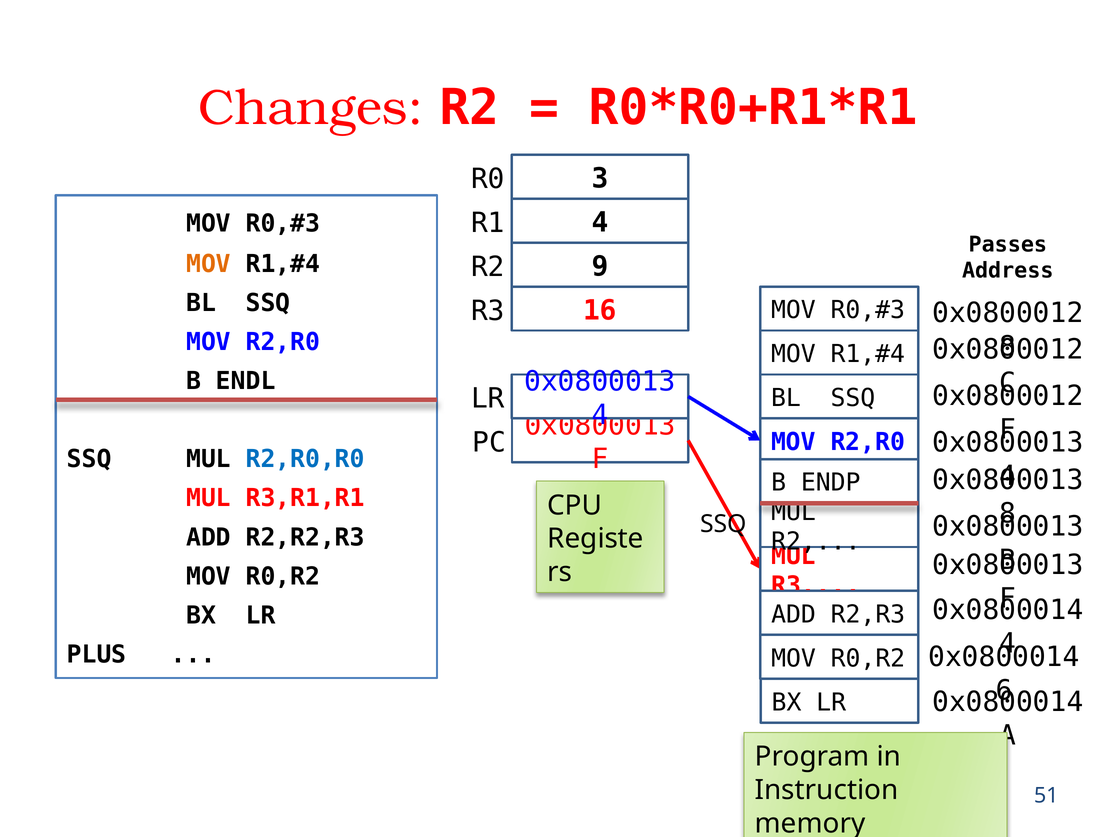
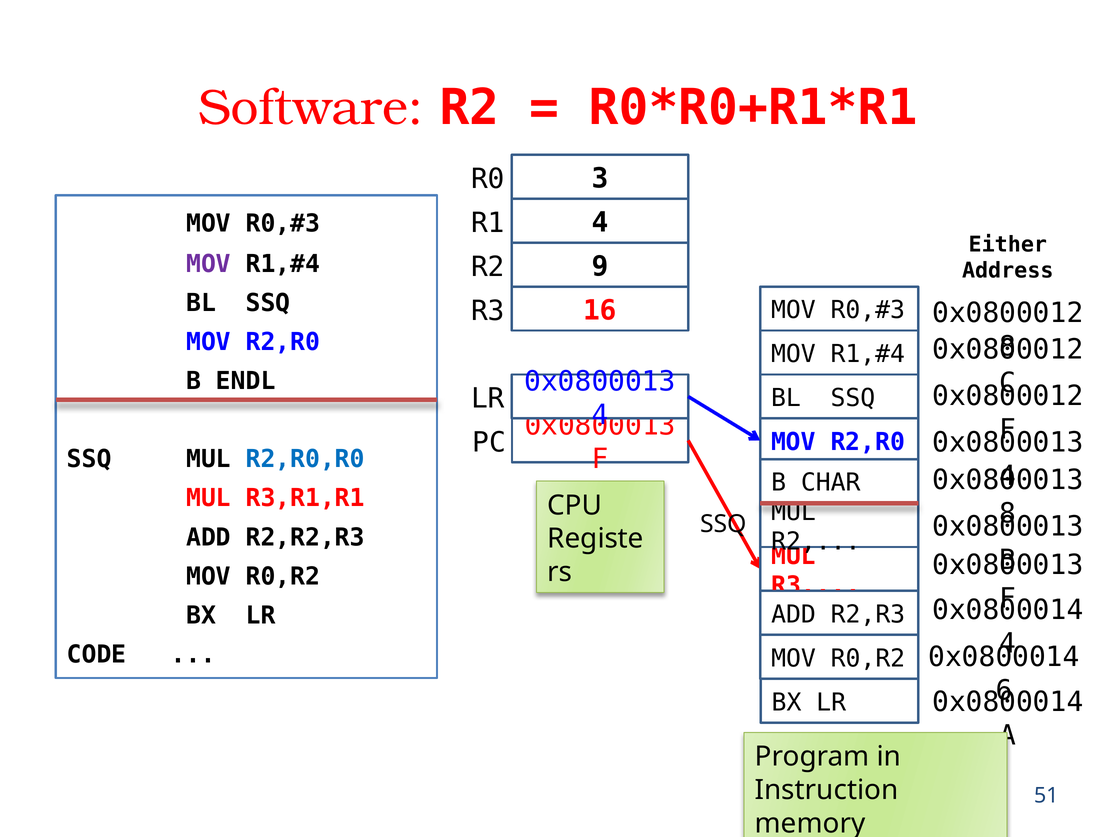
Changes: Changes -> Software
Passes: Passes -> Either
MOV at (209, 264) colour: orange -> purple
ENDP: ENDP -> CHAR
PLUS: PLUS -> CODE
